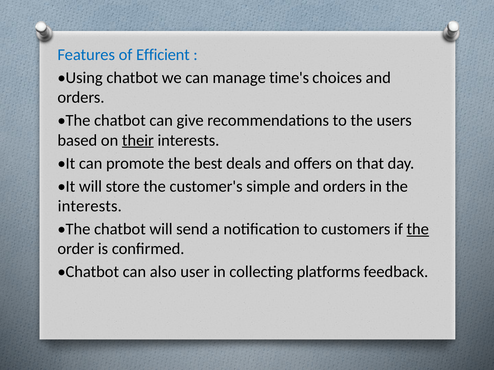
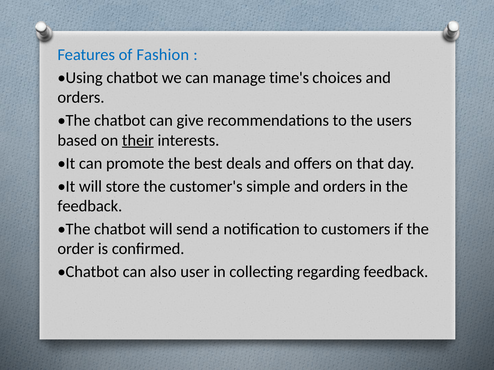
Efficient: Efficient -> Fashion
interests at (90, 206): interests -> feedback
the at (418, 229) underline: present -> none
platforms: platforms -> regarding
